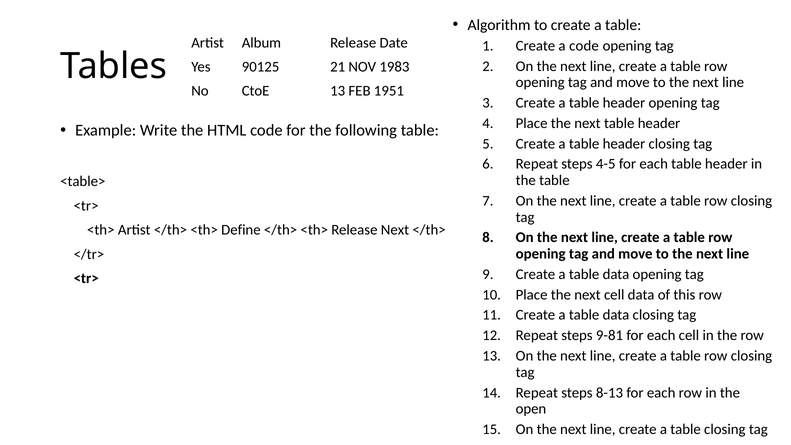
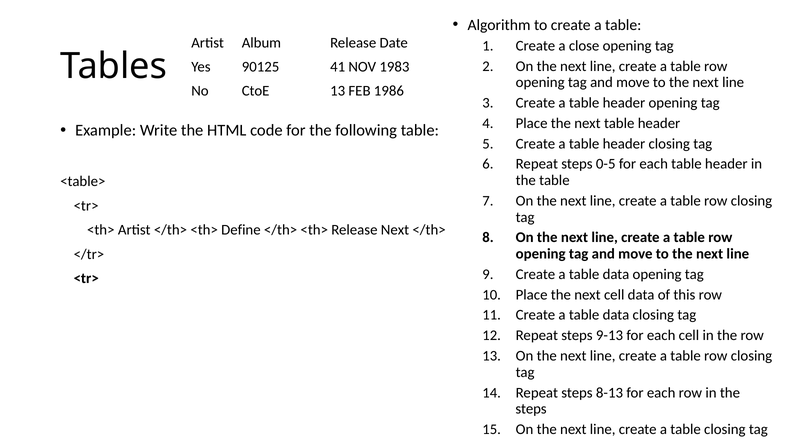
a code: code -> close
21: 21 -> 41
1951: 1951 -> 1986
4-5: 4-5 -> 0-5
9-81: 9-81 -> 9-13
open at (531, 409): open -> steps
